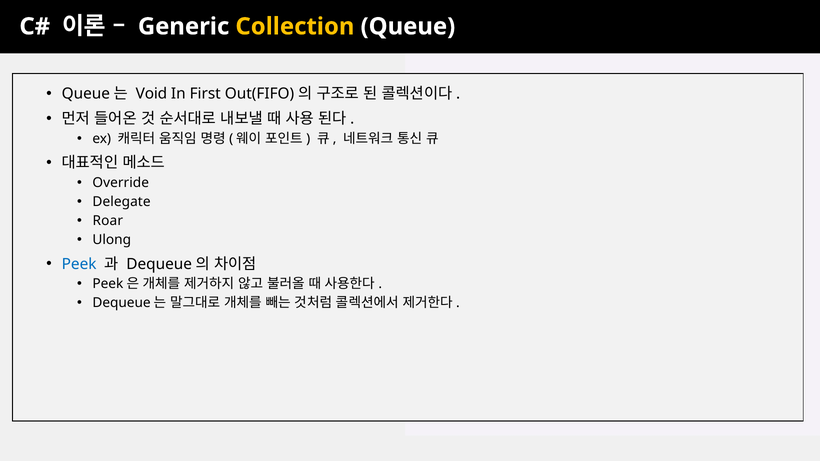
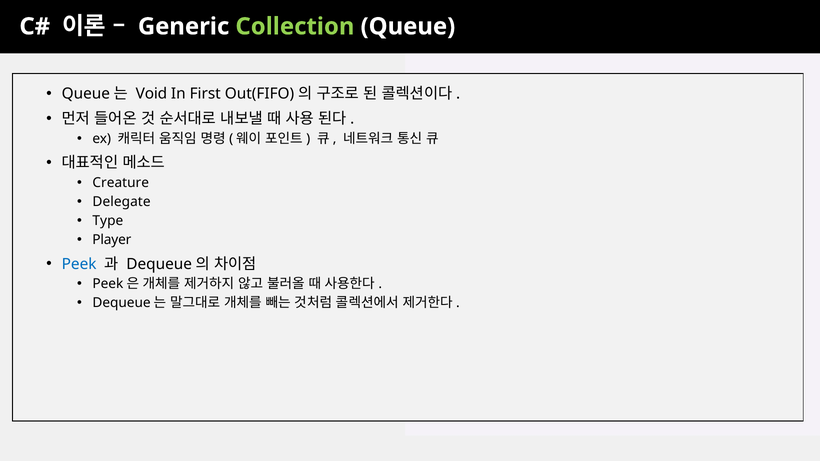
Collection colour: yellow -> light green
Override: Override -> Creature
Roar: Roar -> Type
Ulong: Ulong -> Player
